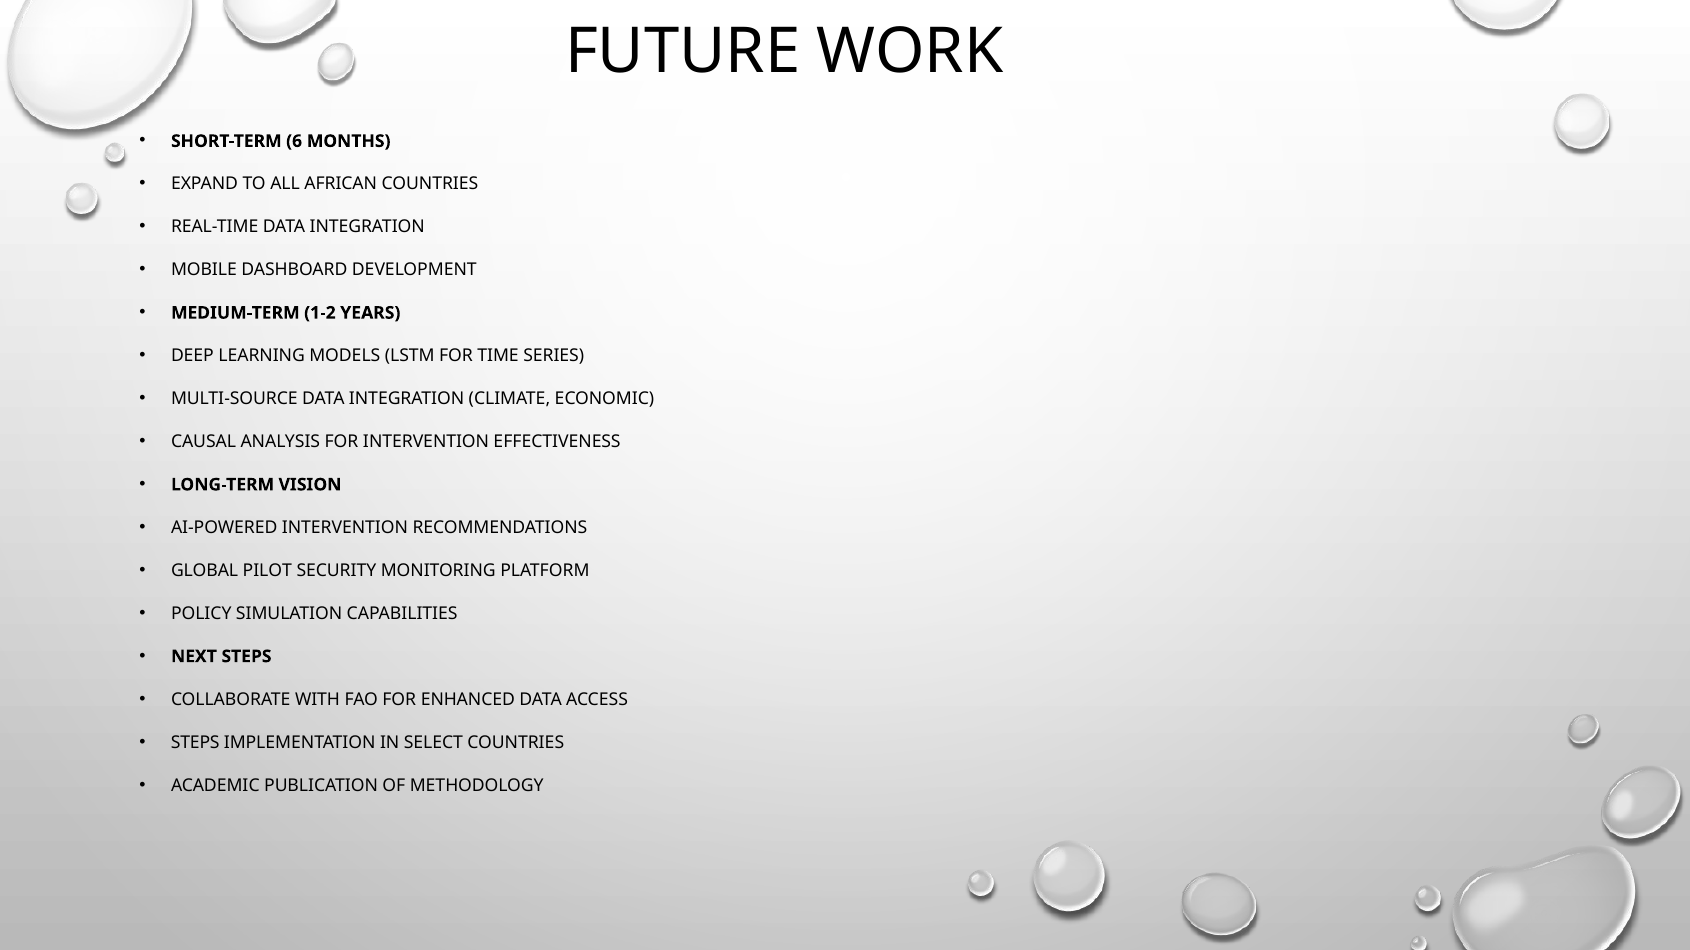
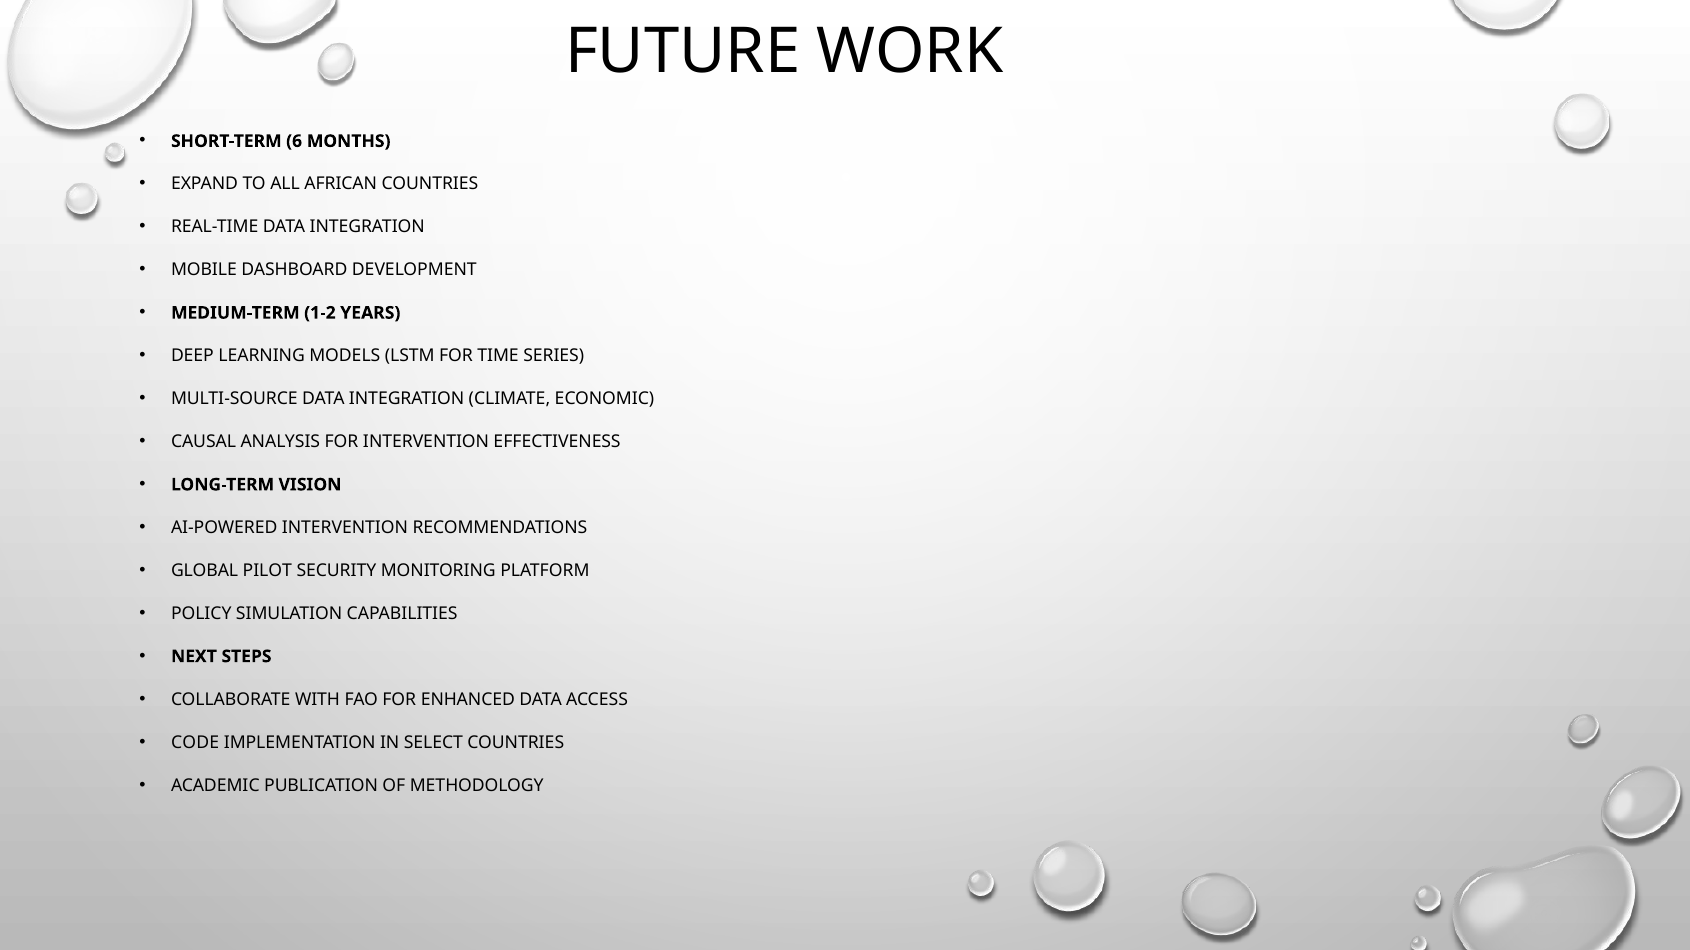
STEPS at (195, 743): STEPS -> CODE
